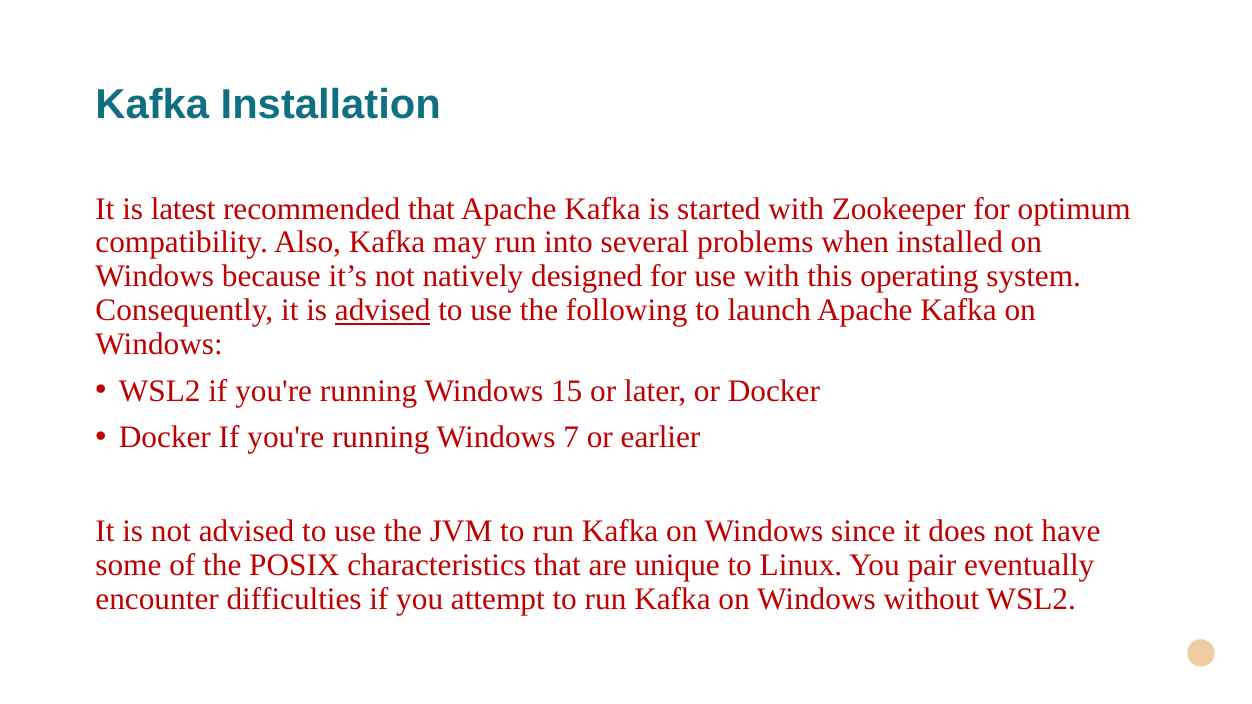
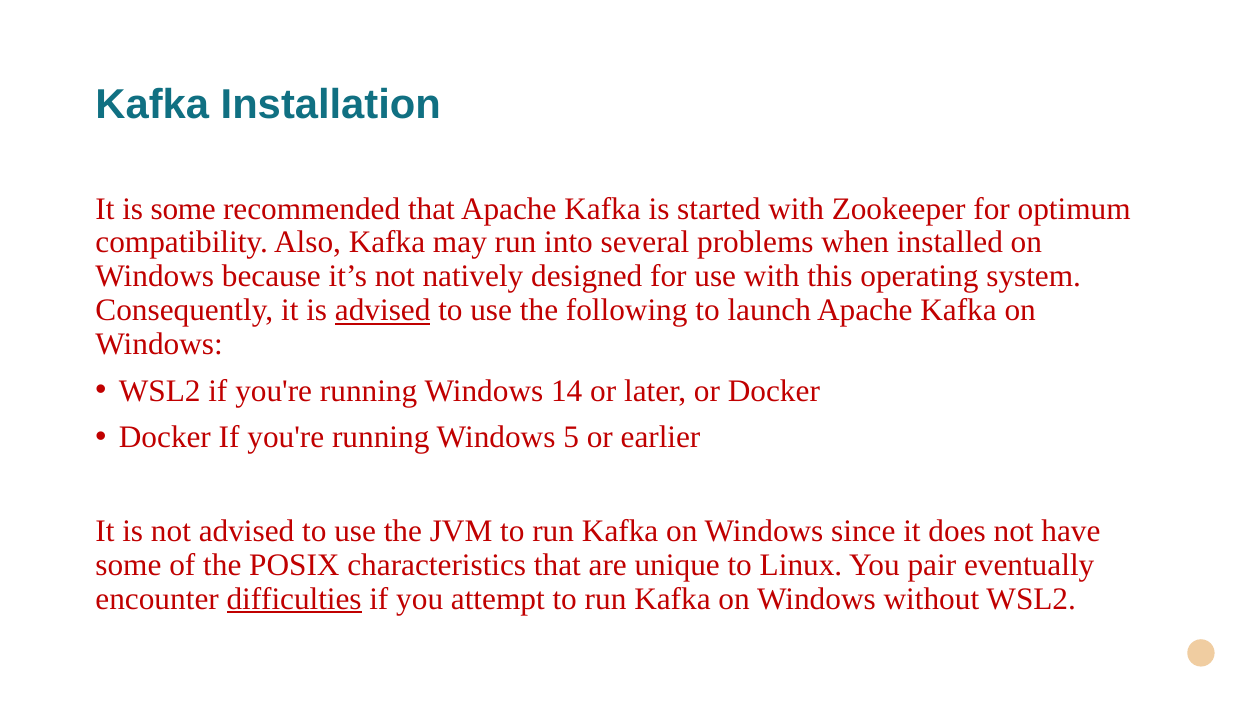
is latest: latest -> some
15: 15 -> 14
7: 7 -> 5
difficulties underline: none -> present
